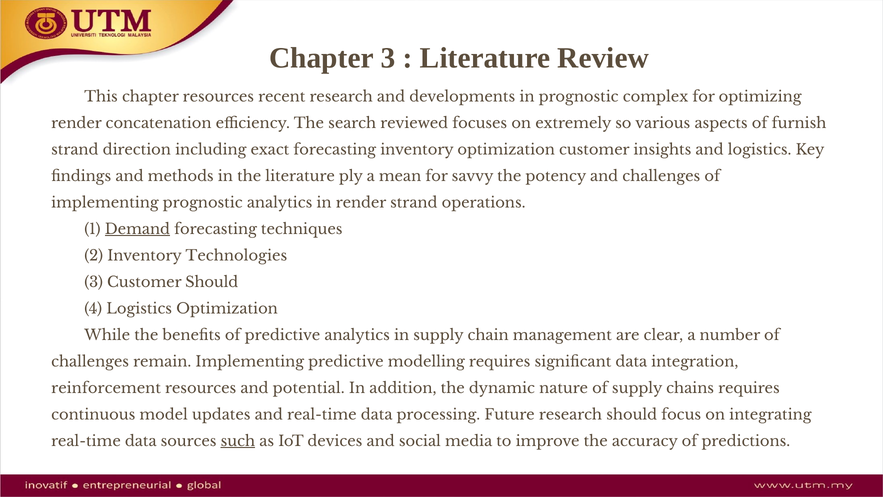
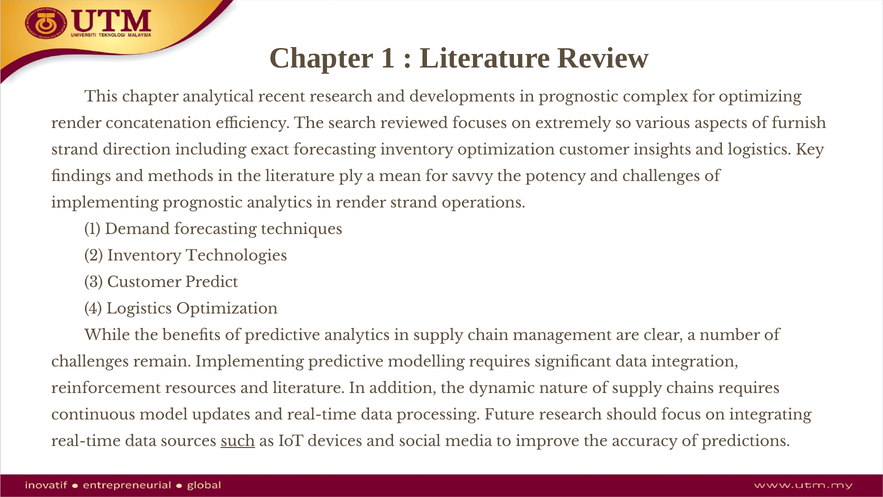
Chapter 3: 3 -> 1
chapter resources: resources -> analytical
Demand underline: present -> none
Customer Should: Should -> Predict
and potential: potential -> literature
